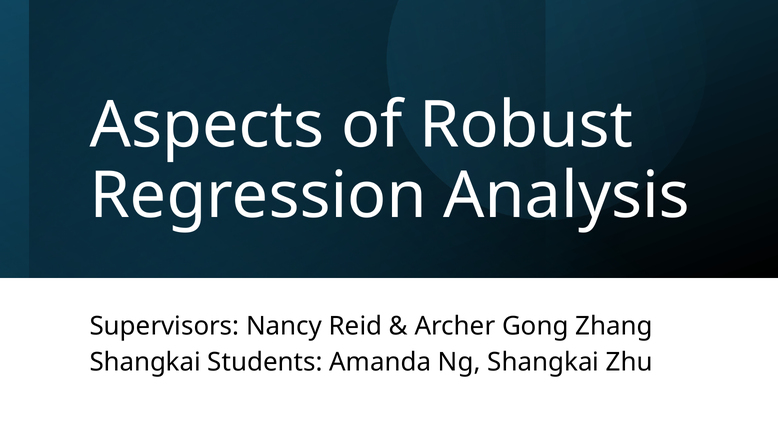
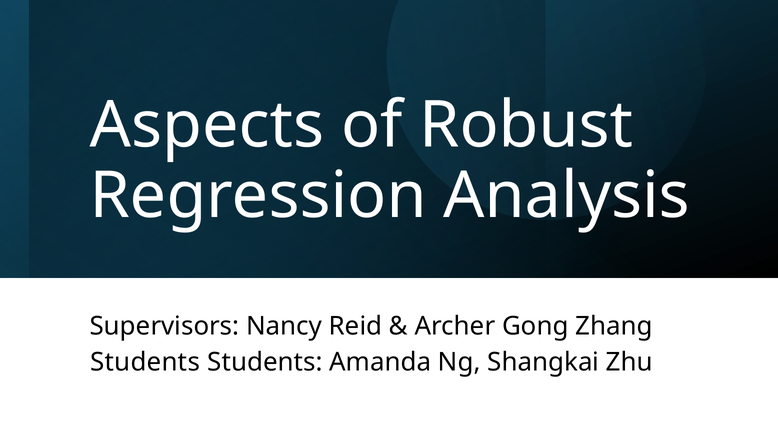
Shangkai at (145, 362): Shangkai -> Students
